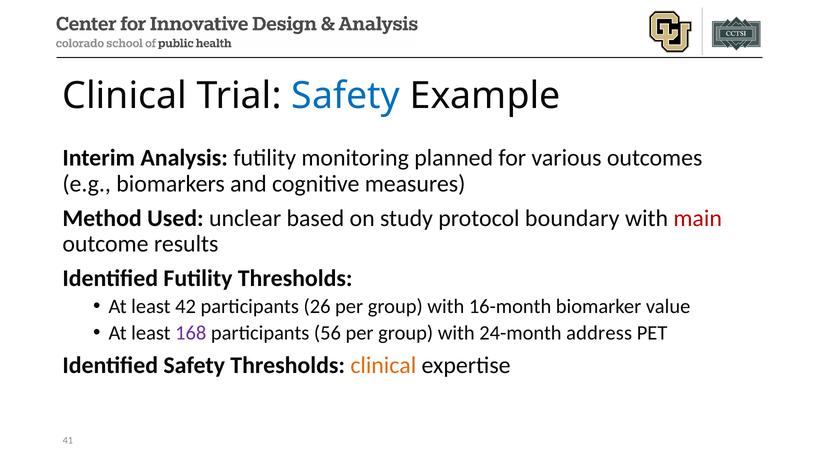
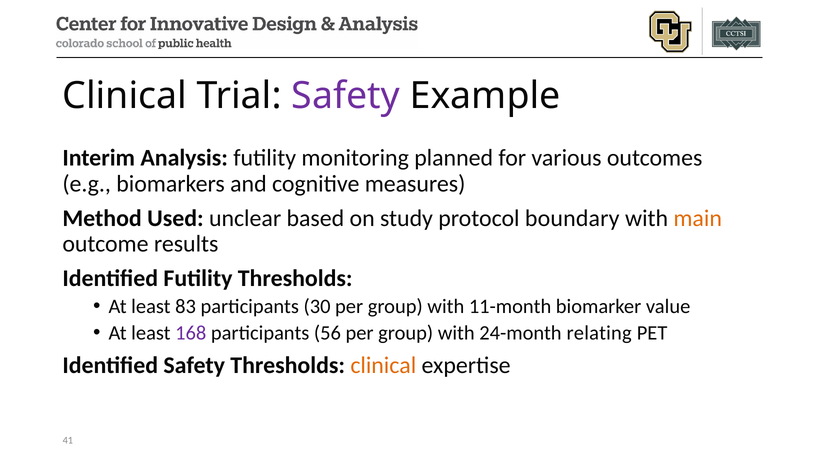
Safety at (346, 96) colour: blue -> purple
main colour: red -> orange
42: 42 -> 83
26: 26 -> 30
16-month: 16-month -> 11-month
address: address -> relating
